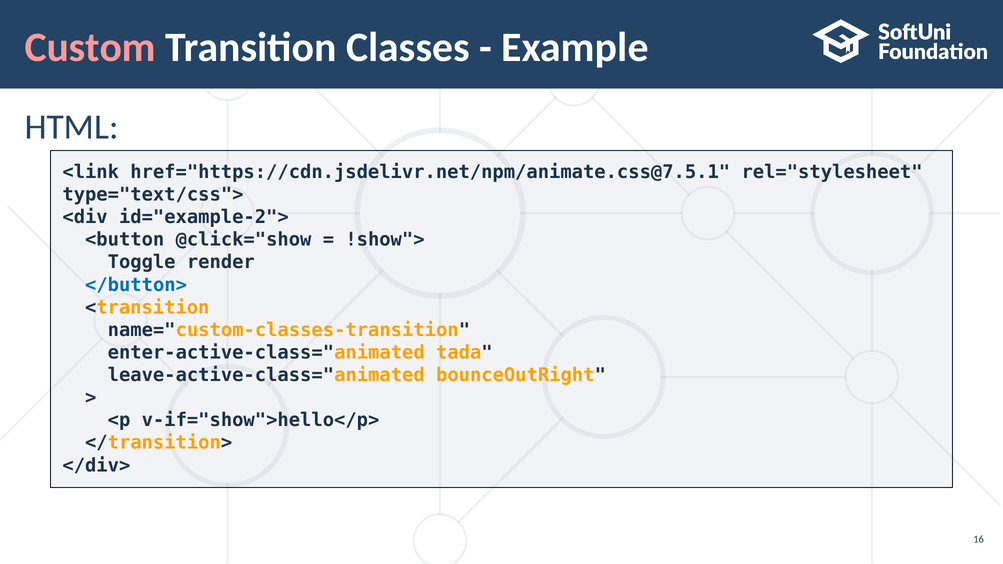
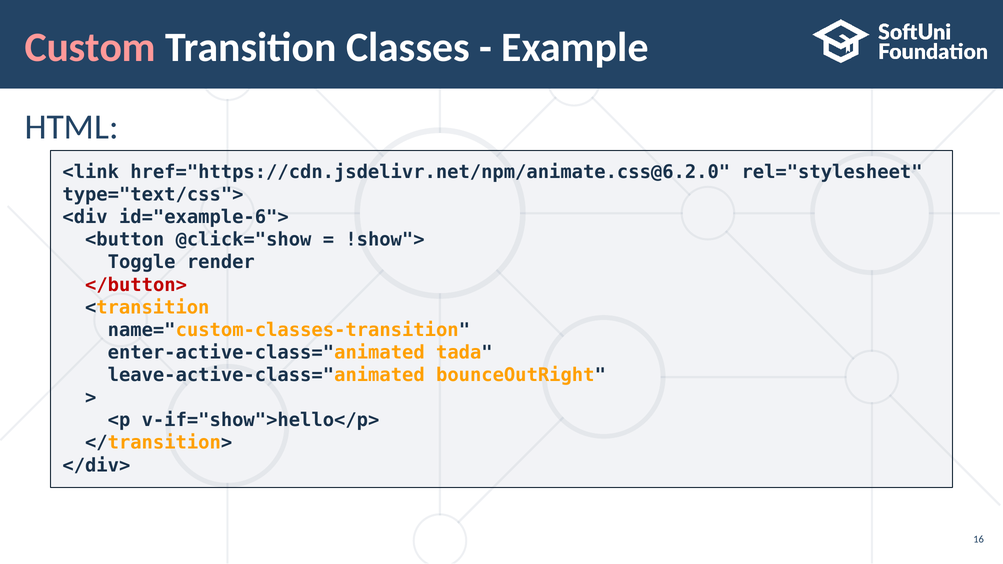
href="https://cdn.jsdelivr.net/npm/animate.css@7.5.1: href="https://cdn.jsdelivr.net/npm/animate.css@7.5.1 -> href="https://cdn.jsdelivr.net/npm/animate.css@6.2.0
id="example-2">: id="example-2"> -> id="example-6">
</button> colour: blue -> red
